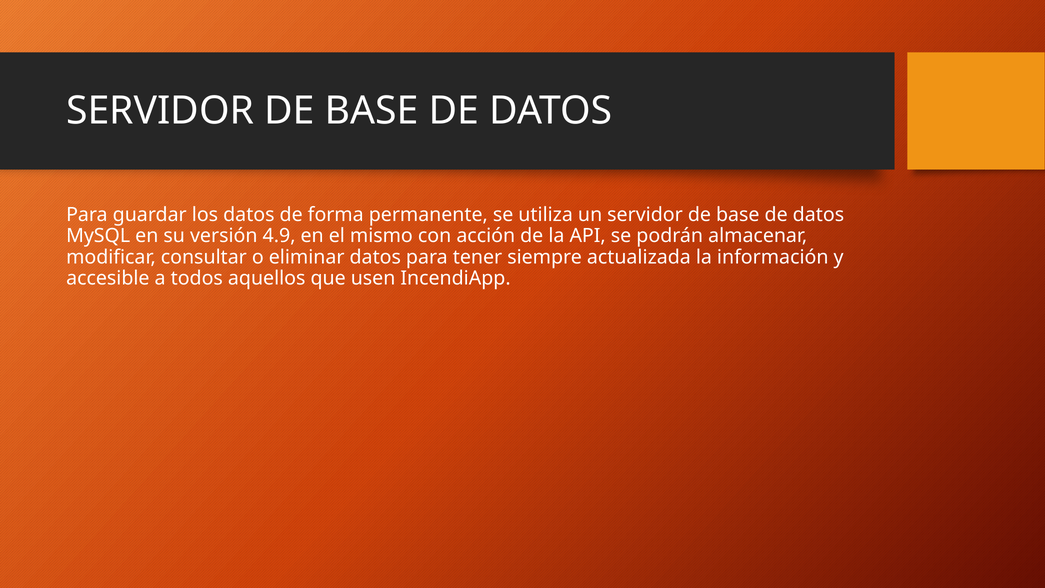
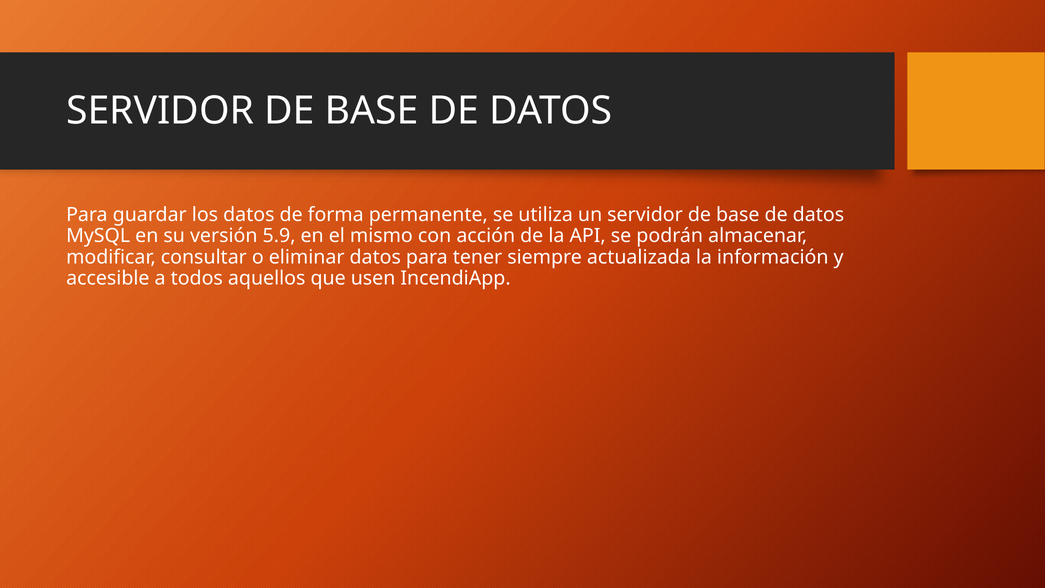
4.9: 4.9 -> 5.9
